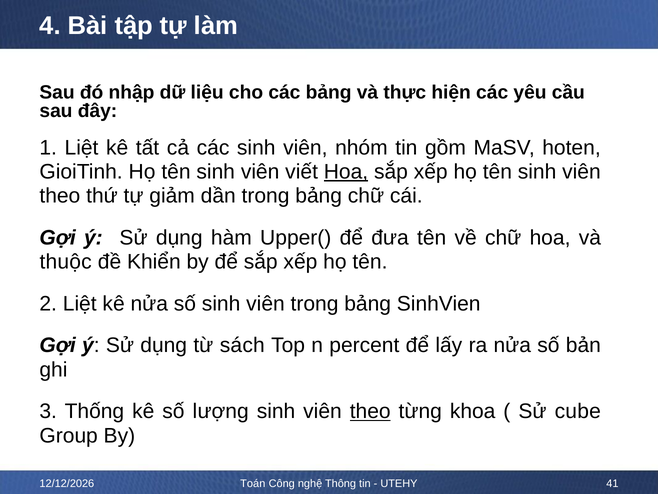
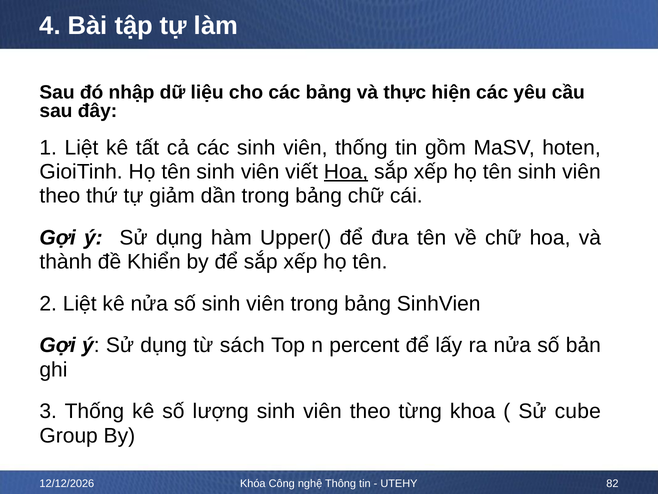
viên nhóm: nhóm -> thống
thuộc: thuộc -> thành
theo at (370, 411) underline: present -> none
Toán: Toán -> Khóa
41: 41 -> 82
